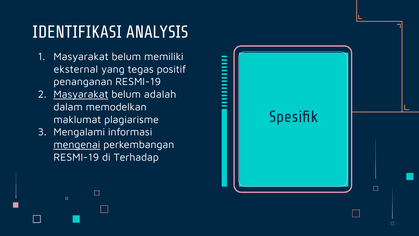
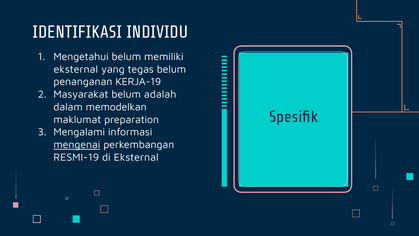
ANALYSIS: ANALYSIS -> INDIVIDU
Masyarakat at (81, 57): Masyarakat -> Mengetahui
tegas positif: positif -> belum
penanganan RESMI-19: RESMI-19 -> KERJA-19
Masyarakat at (81, 94) underline: present -> none
plagiarisme: plagiarisme -> preparation
di Terhadap: Terhadap -> Eksternal
